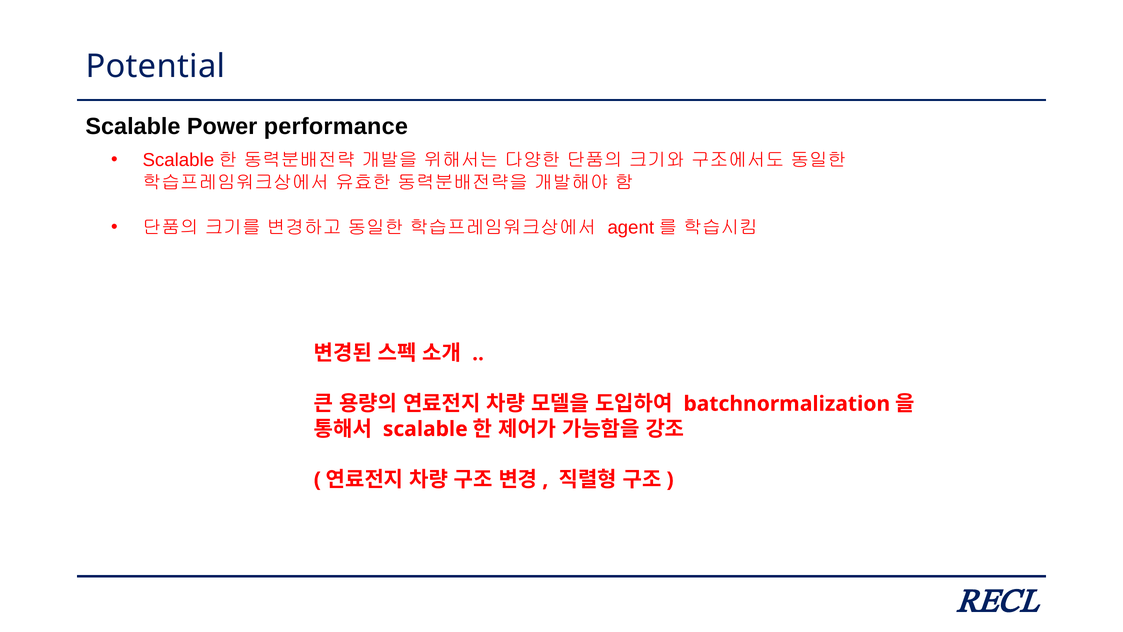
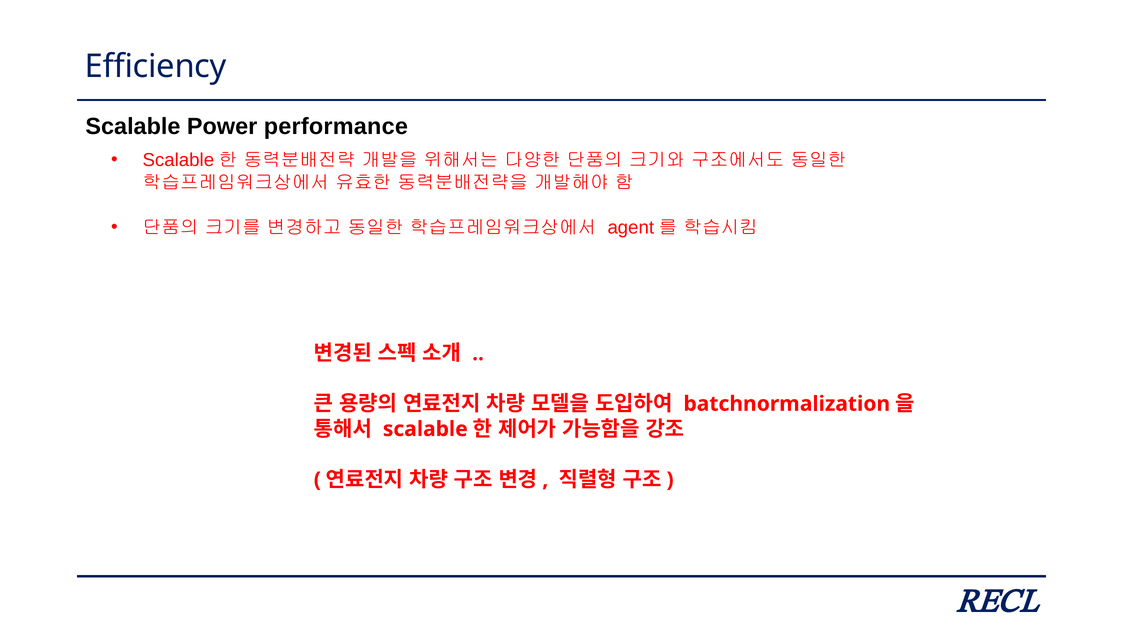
Potential: Potential -> Efficiency
